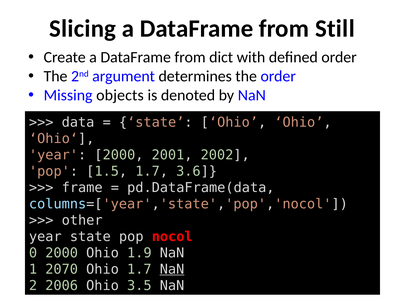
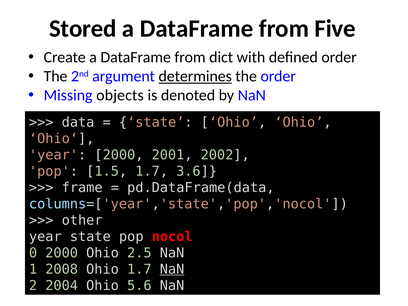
Slicing: Slicing -> Stored
Still: Still -> Five
determines underline: none -> present
1.9: 1.9 -> 2.5
2070: 2070 -> 2008
2006: 2006 -> 2004
3.5: 3.5 -> 5.6
